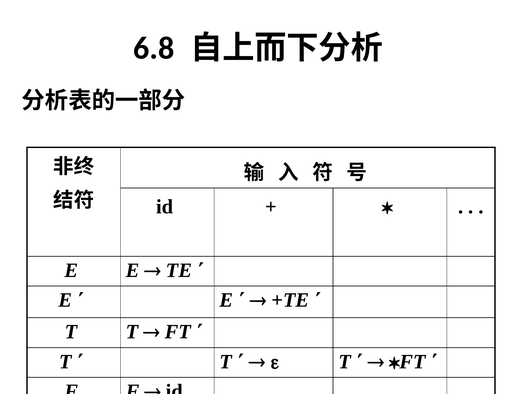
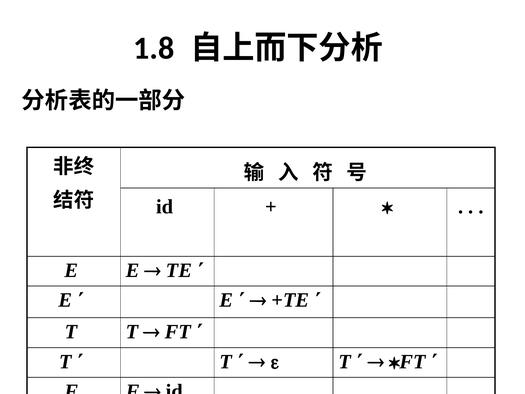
6.8: 6.8 -> 1.8
